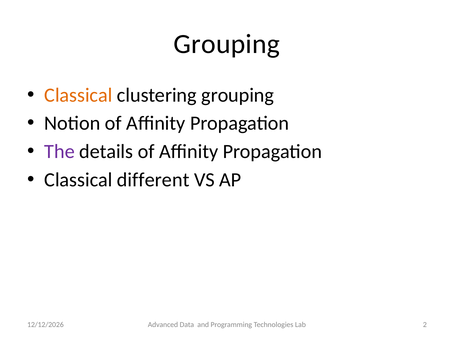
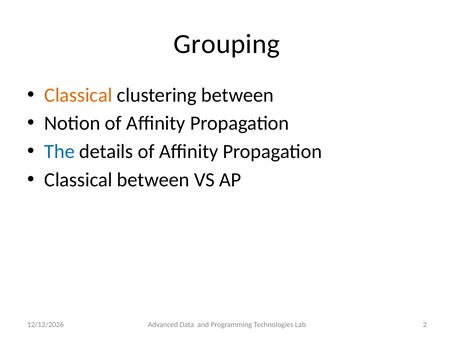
clustering grouping: grouping -> between
The colour: purple -> blue
Classical different: different -> between
